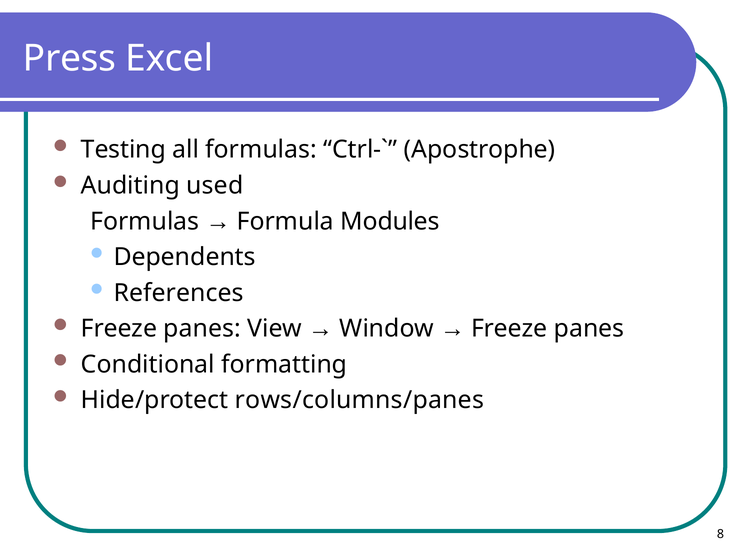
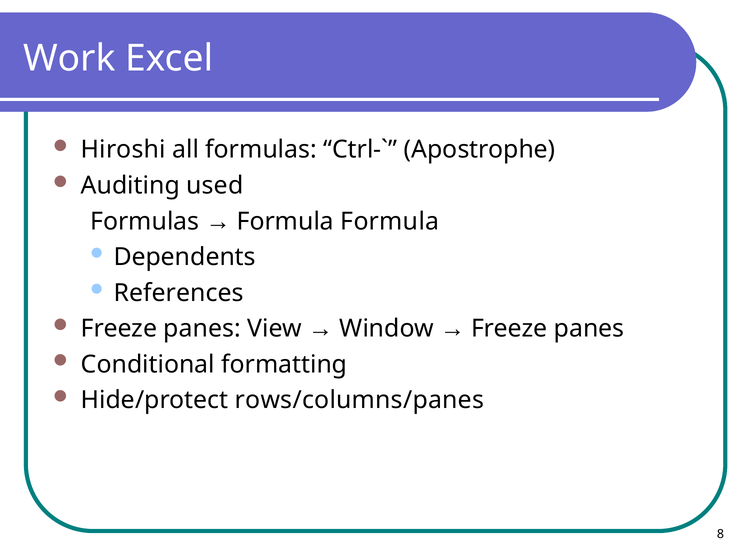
Press: Press -> Work
Testing: Testing -> Hiroshi
Formula Modules: Modules -> Formula
